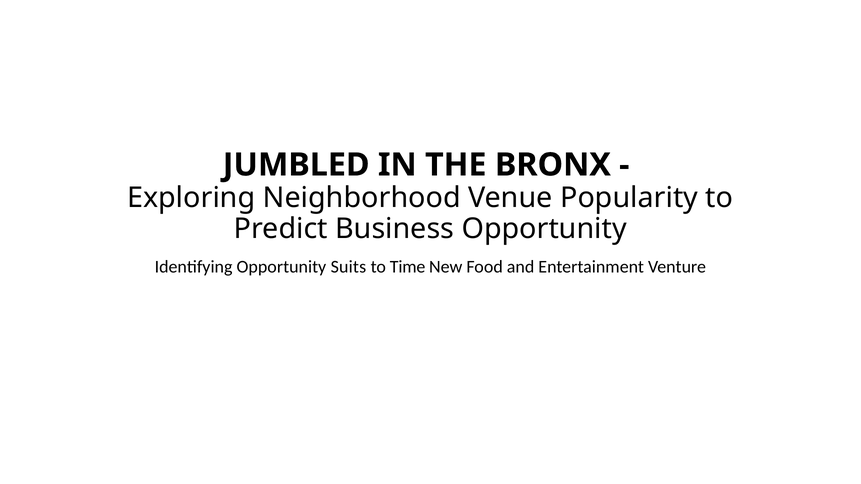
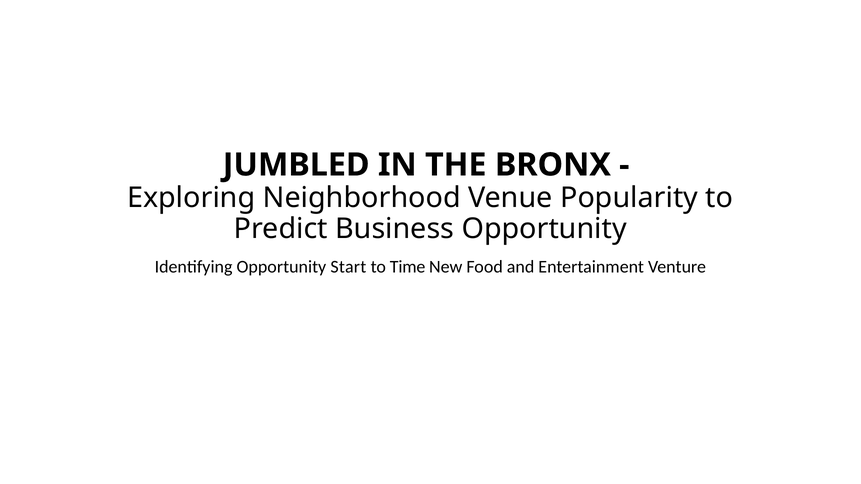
Suits: Suits -> Start
